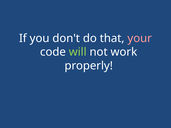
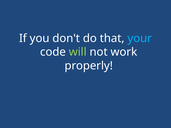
your colour: pink -> light blue
